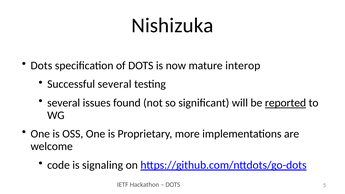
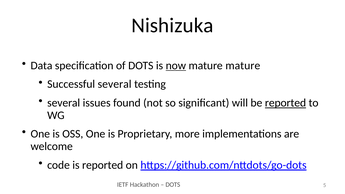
Dots at (41, 66): Dots -> Data
now underline: none -> present
mature interop: interop -> mature
is signaling: signaling -> reported
